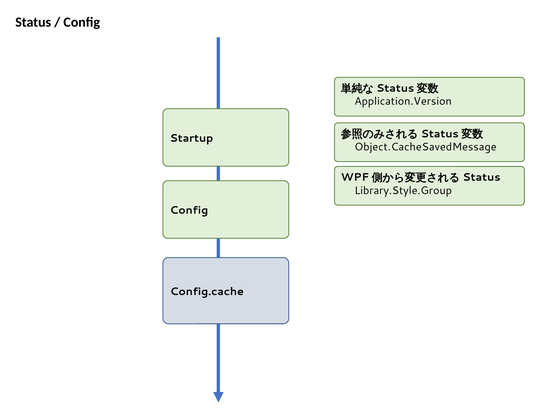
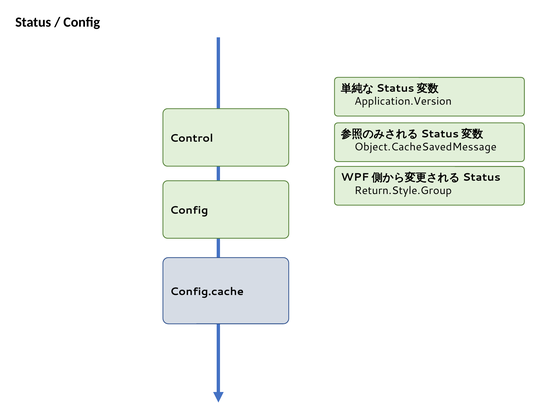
Startup: Startup -> Control
Library.Style.Group: Library.Style.Group -> Return.Style.Group
